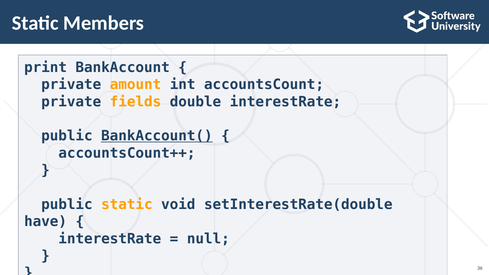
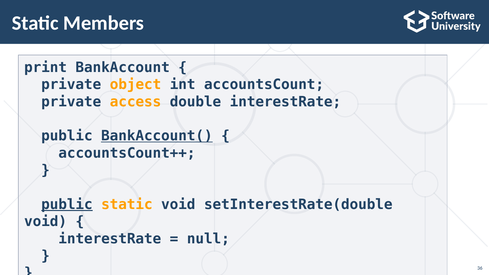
amount: amount -> object
fields: fields -> access
public at (67, 204) underline: none -> present
have at (46, 222): have -> void
